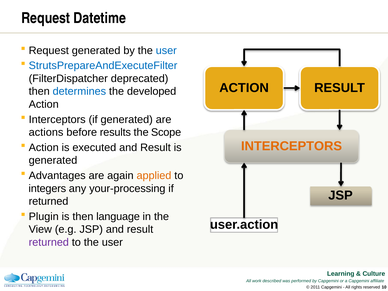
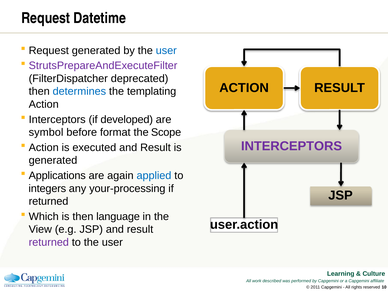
StrutsPrepareAndExecuteFilter colour: blue -> purple
developed: developed -> templating
if generated: generated -> developed
actions: actions -> symbol
results: results -> format
INTERCEPTORS at (292, 146) colour: orange -> purple
Advantages: Advantages -> Applications
applied colour: orange -> blue
Plugin: Plugin -> Which
